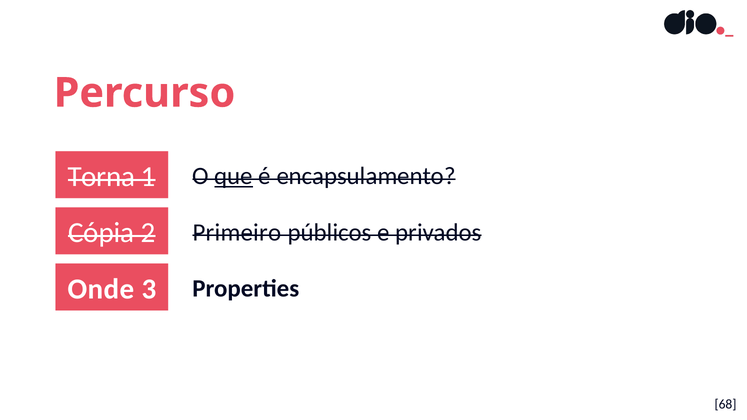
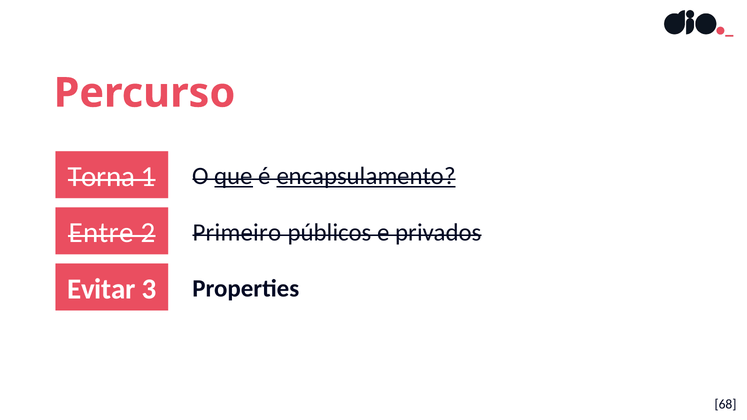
encapsulamento underline: none -> present
Cópia: Cópia -> Entre
Onde: Onde -> Evitar
